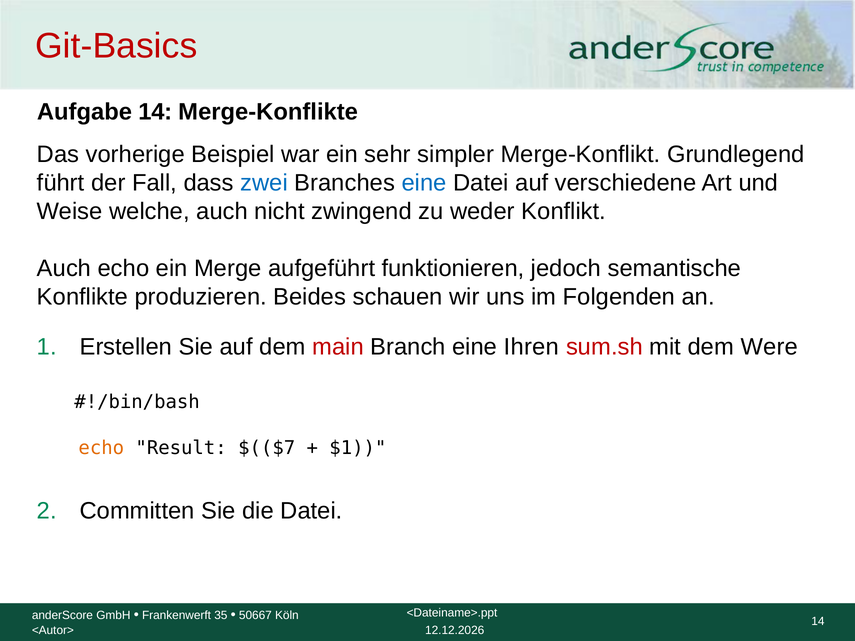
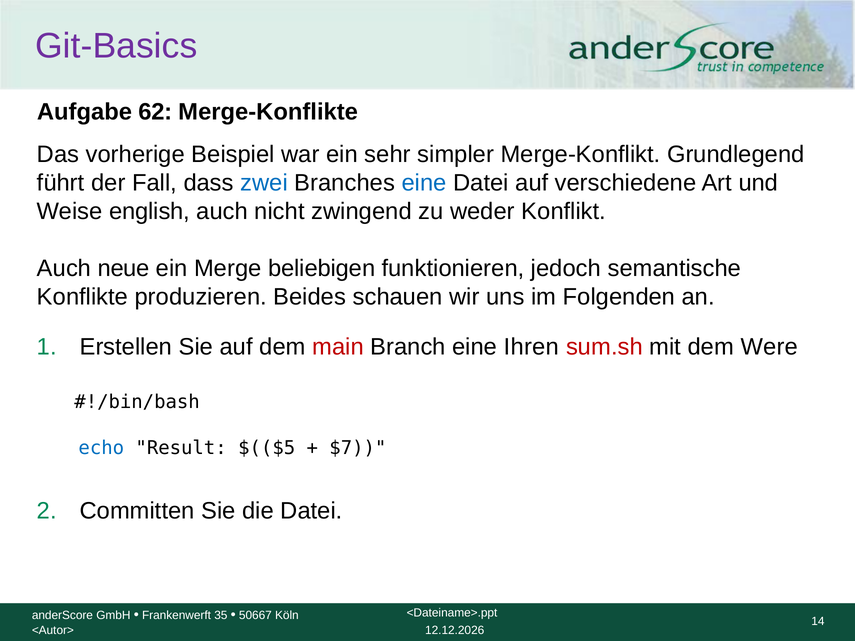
Git-Basics colour: red -> purple
Aufgabe 14: 14 -> 62
welche: welche -> english
Auch echo: echo -> neue
aufgeführt: aufgeführt -> beliebigen
echo at (101, 448) colour: orange -> blue
$(($7: $(($7 -> $(($5
$1: $1 -> $7
